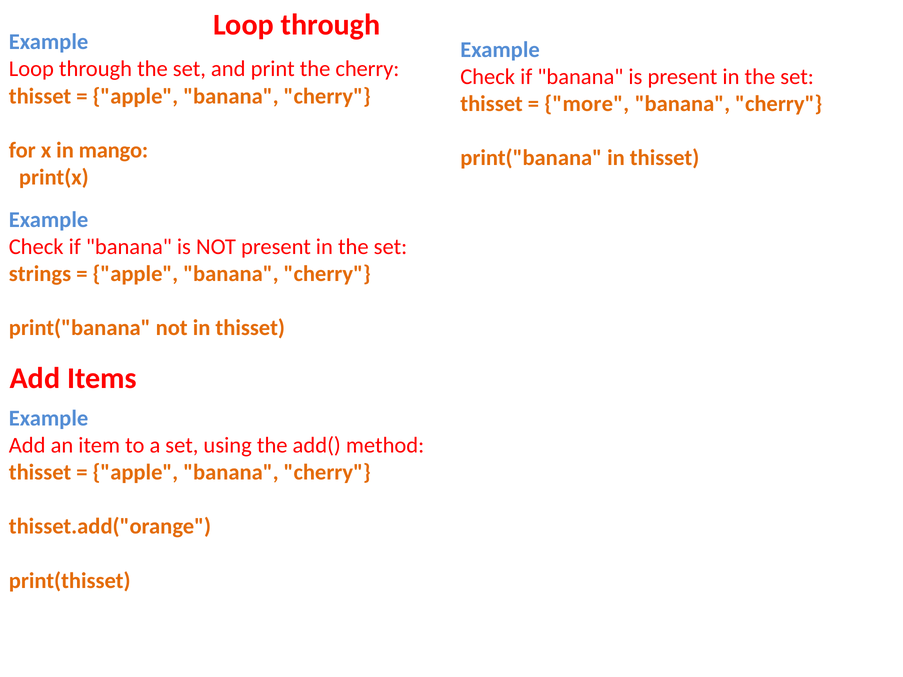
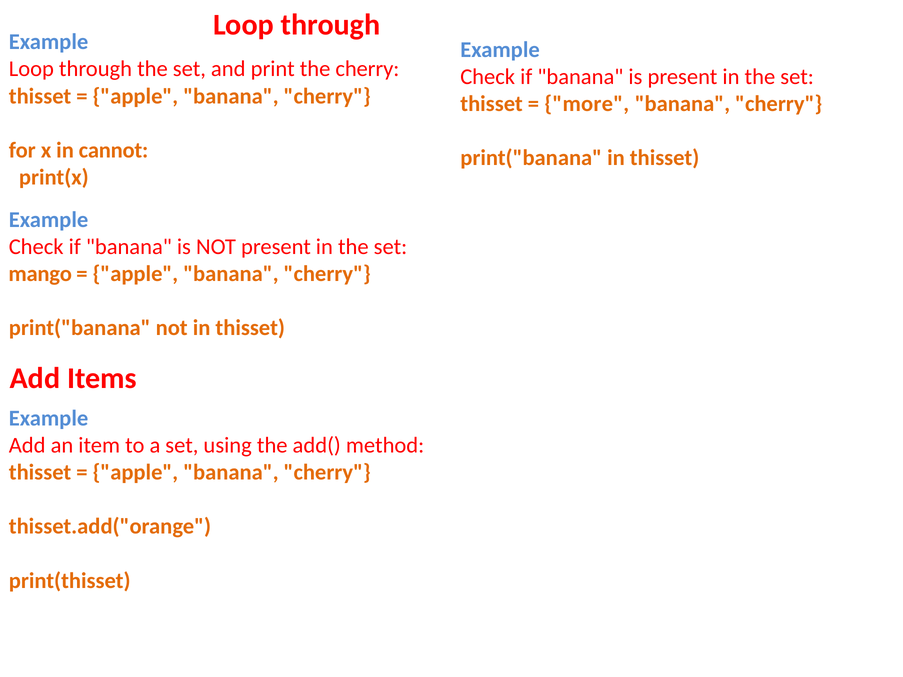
mango: mango -> cannot
strings: strings -> mango
